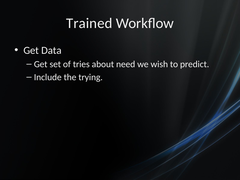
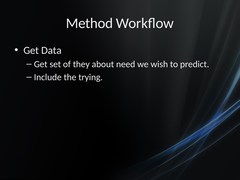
Trained: Trained -> Method
tries: tries -> they
